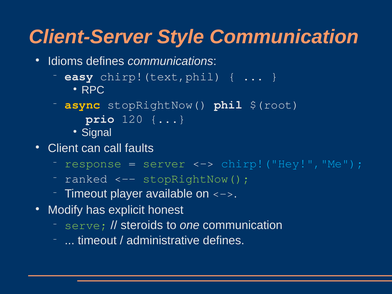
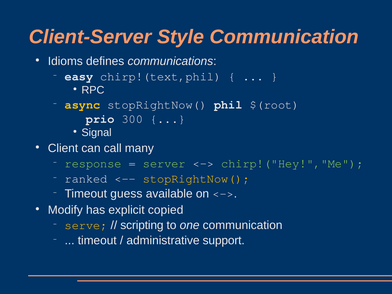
120: 120 -> 300
faults: faults -> many
chirp!("Hey!","Me colour: light blue -> light green
stopRightNow( at (196, 179) colour: light green -> yellow
player: player -> guess
honest: honest -> copied
serve colour: light green -> yellow
steroids: steroids -> scripting
administrative defines: defines -> support
